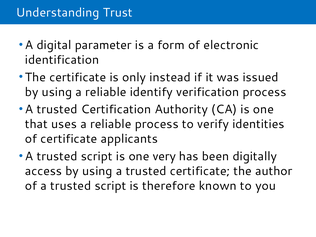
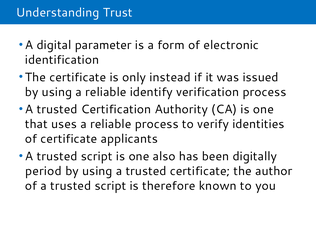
very: very -> also
access: access -> period
